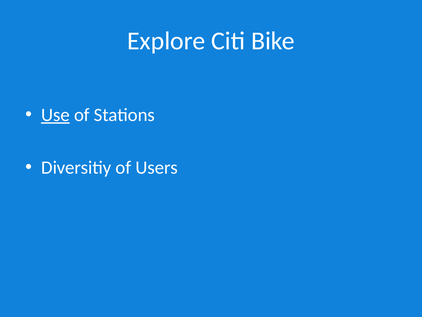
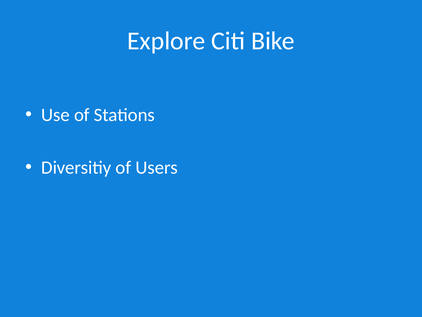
Use underline: present -> none
